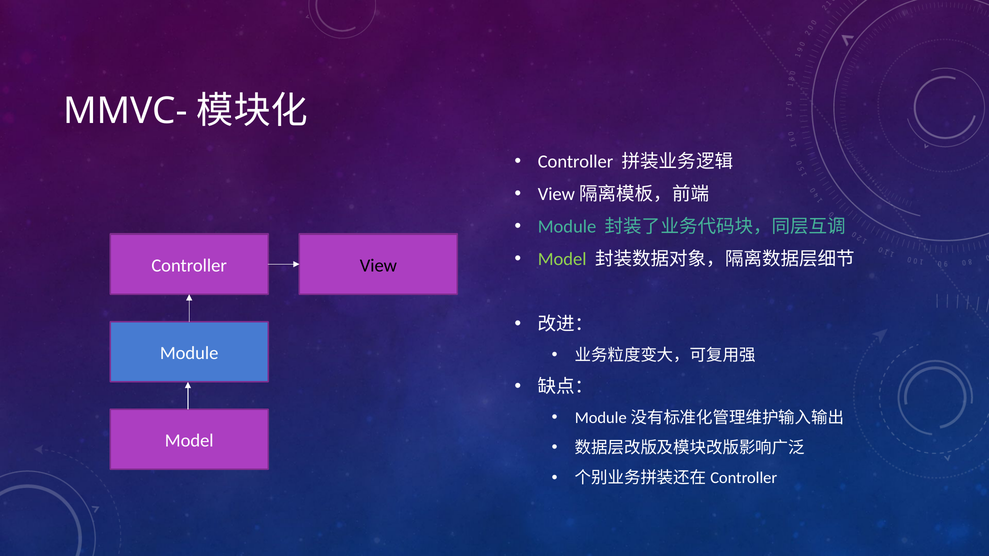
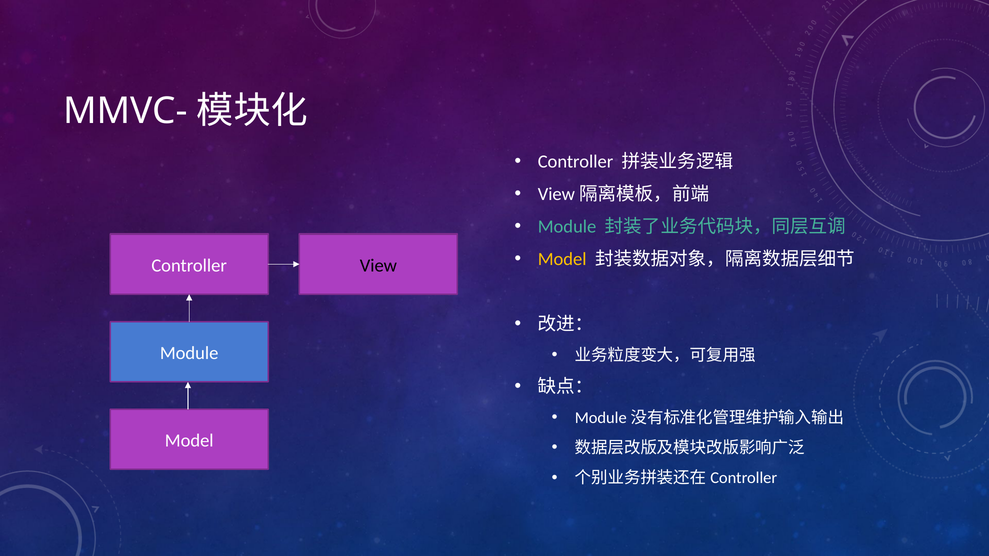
Model at (562, 259) colour: light green -> yellow
